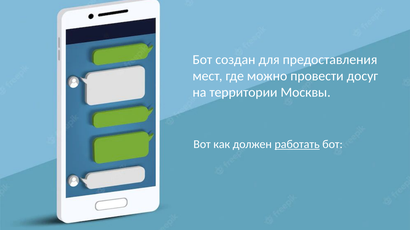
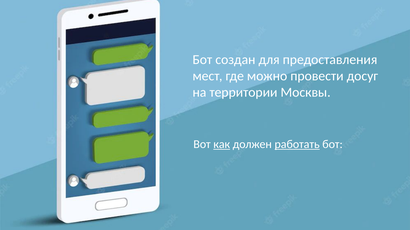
как underline: none -> present
